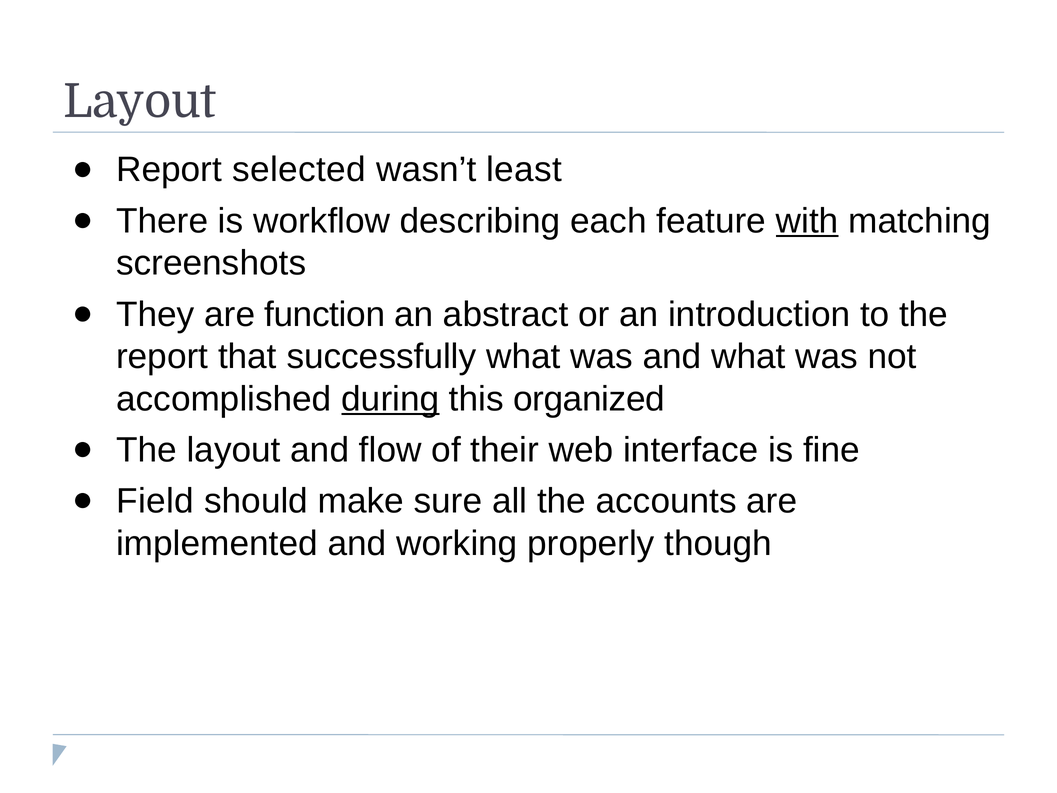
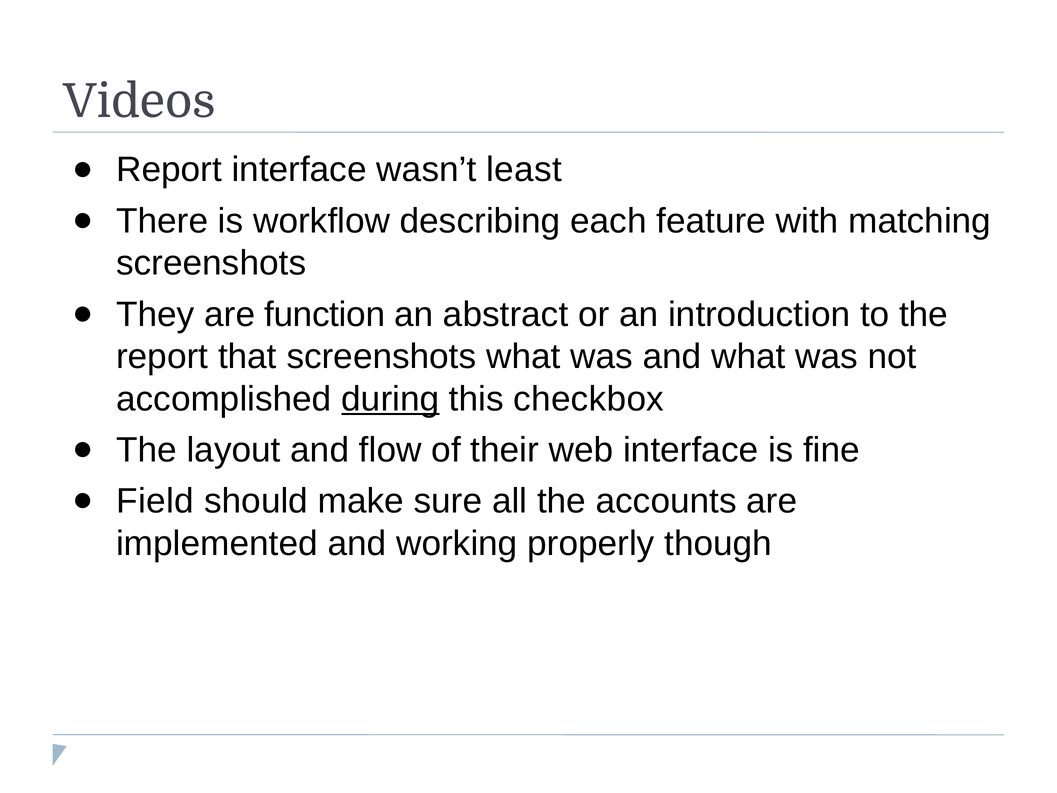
Layout at (140, 102): Layout -> Videos
Report selected: selected -> interface
with underline: present -> none
that successfully: successfully -> screenshots
organized: organized -> checkbox
